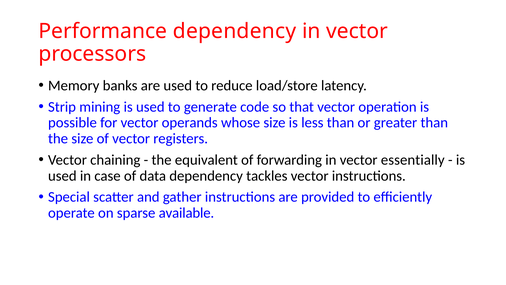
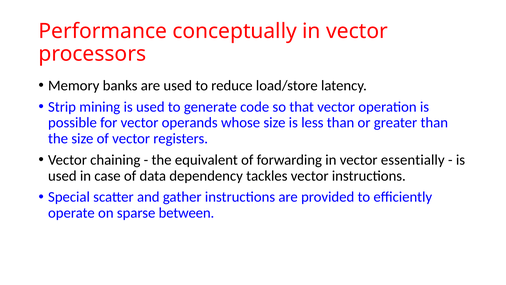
Performance dependency: dependency -> conceptually
available: available -> between
